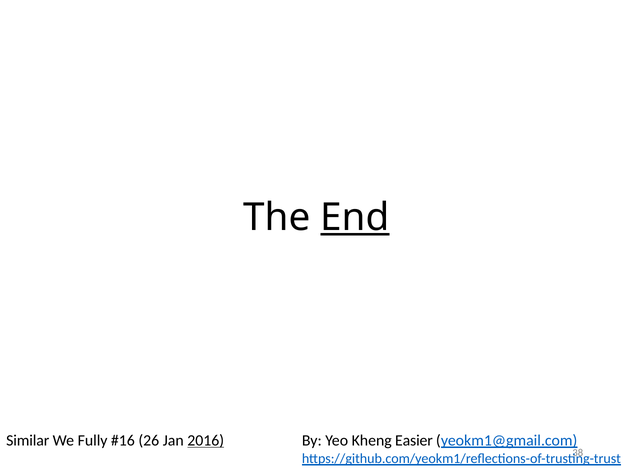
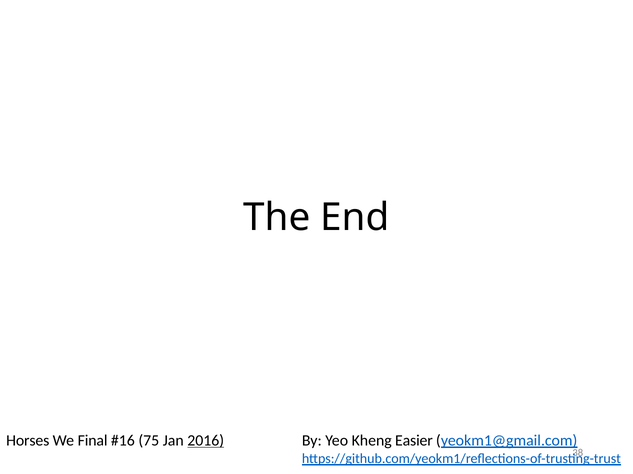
End underline: present -> none
Similar: Similar -> Horses
Fully: Fully -> Final
26: 26 -> 75
